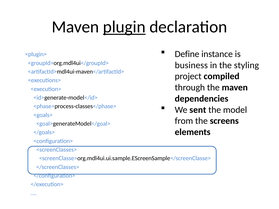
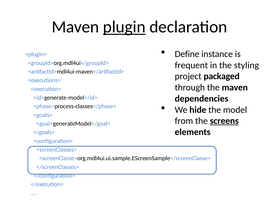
business: business -> frequent
compiled: compiled -> packaged
sent: sent -> hide
screens underline: none -> present
